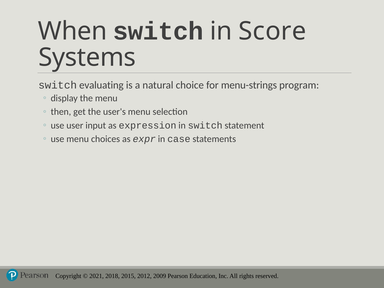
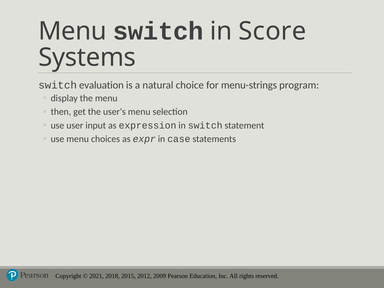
When at (73, 31): When -> Menu
evaluating: evaluating -> evaluation
